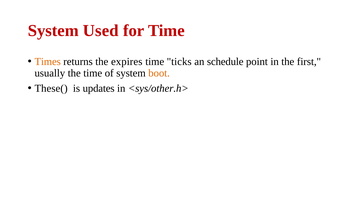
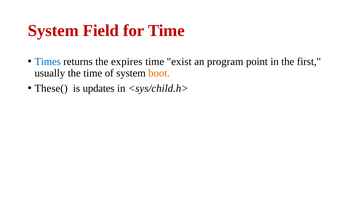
Used: Used -> Field
Times colour: orange -> blue
ticks: ticks -> exist
schedule: schedule -> program
<sys/other.h>: <sys/other.h> -> <sys/child.h>
